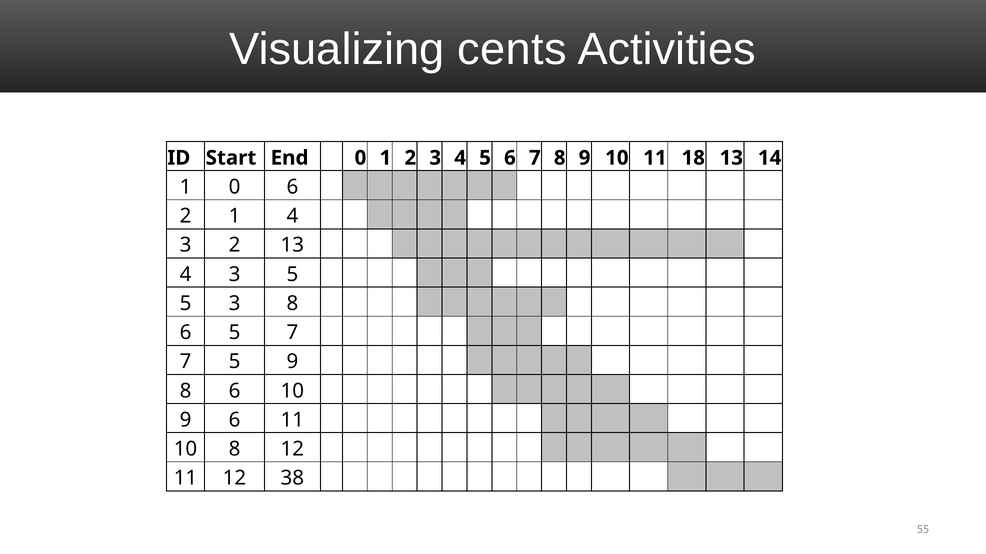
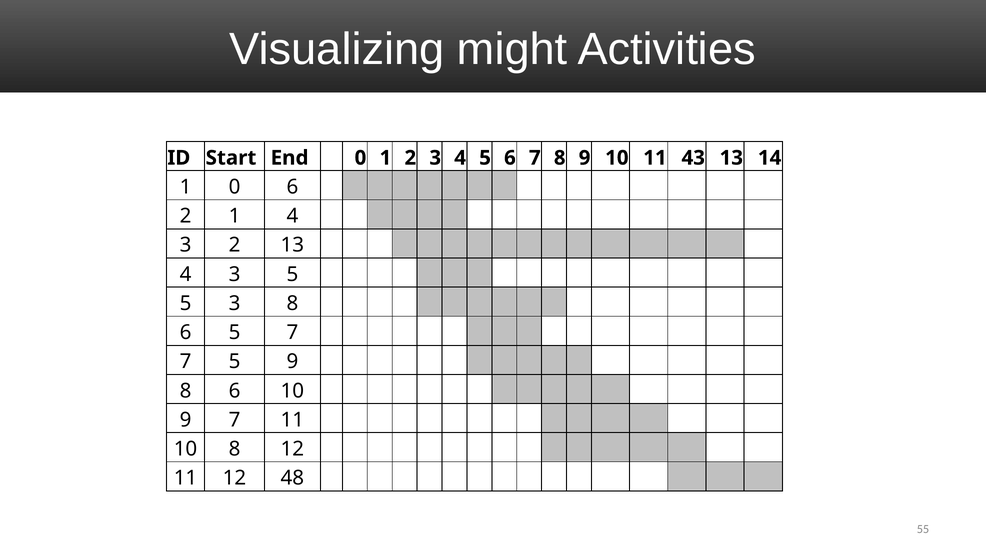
cents: cents -> might
18: 18 -> 43
9 6: 6 -> 7
38: 38 -> 48
